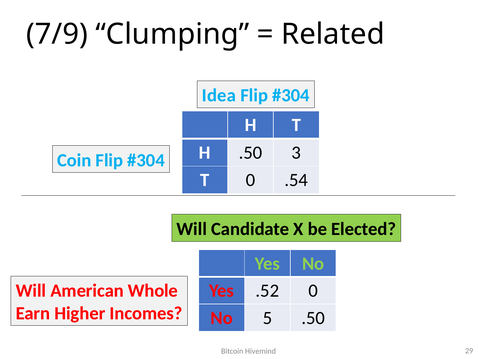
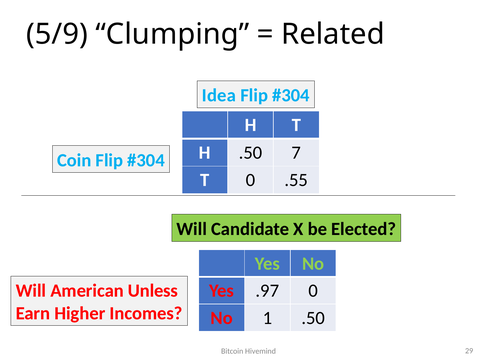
7/9: 7/9 -> 5/9
3: 3 -> 7
.54: .54 -> .55
Whole: Whole -> Unless
.52: .52 -> .97
5: 5 -> 1
